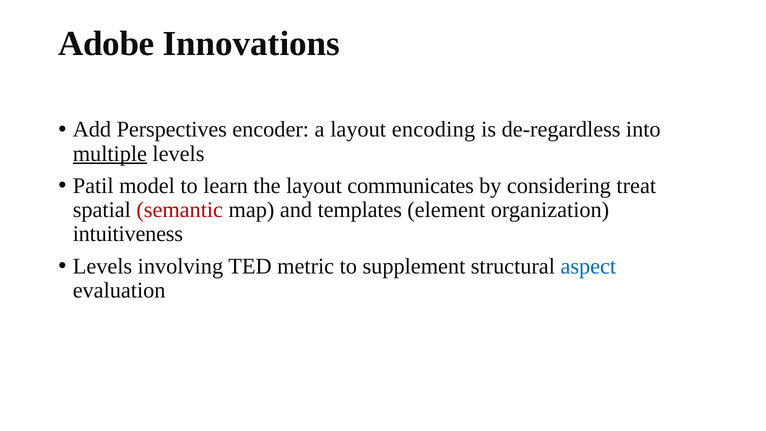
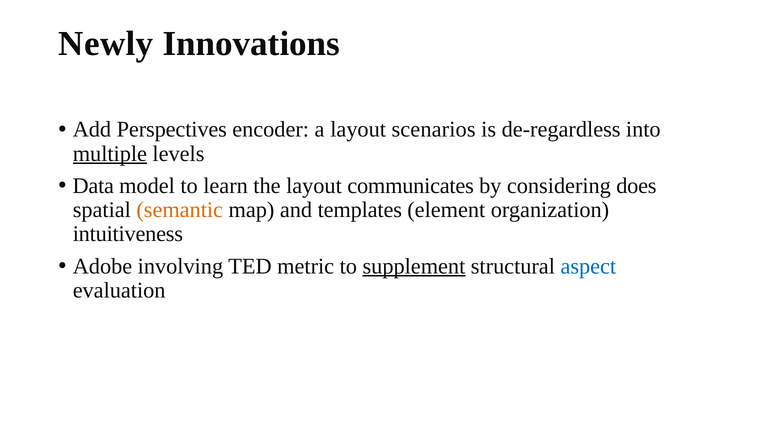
Adobe: Adobe -> Newly
encoding: encoding -> scenarios
Patil: Patil -> Data
treat: treat -> does
semantic colour: red -> orange
Levels at (102, 266): Levels -> Adobe
supplement underline: none -> present
